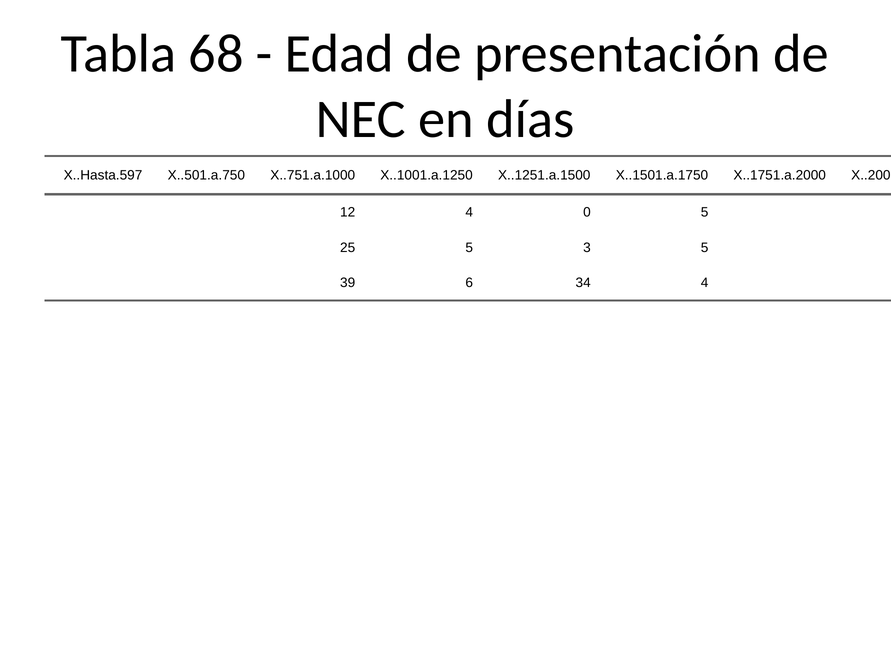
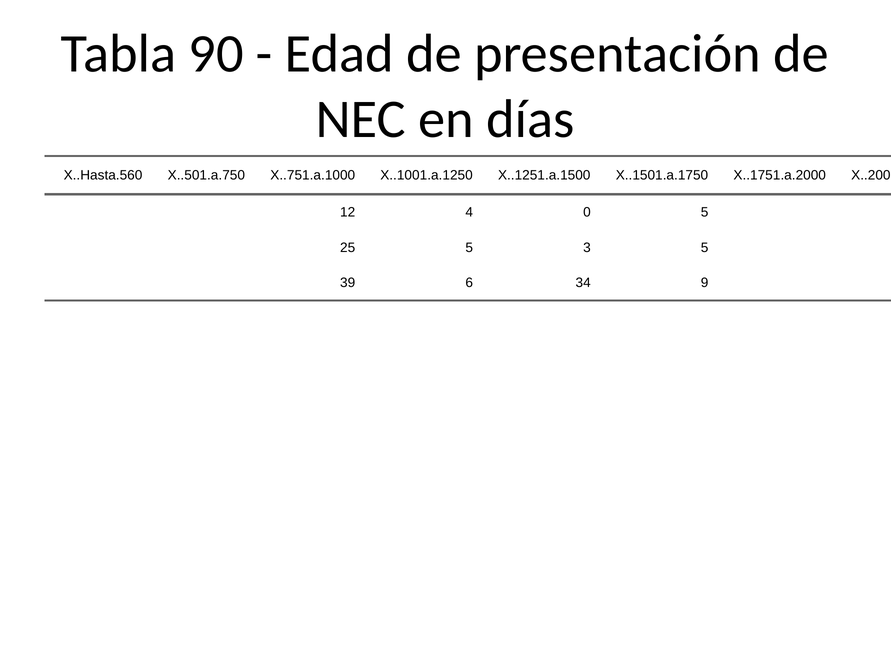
68: 68 -> 90
X..Hasta.597: X..Hasta.597 -> X..Hasta.560
34 4: 4 -> 9
